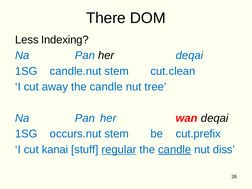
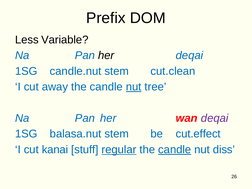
There: There -> Prefix
Indexing: Indexing -> Variable
nut at (134, 87) underline: none -> present
deqai at (215, 118) colour: black -> purple
occurs.nut: occurs.nut -> balasa.nut
cut.prefix: cut.prefix -> cut.effect
